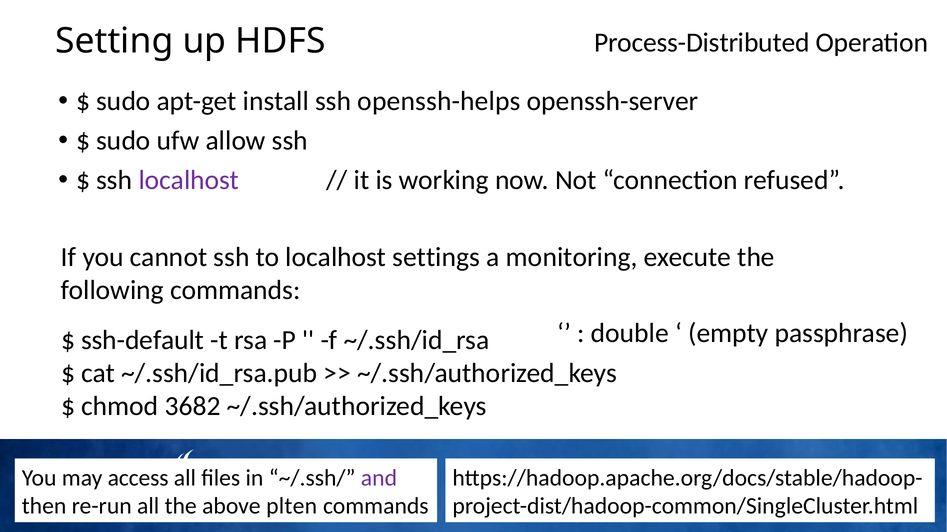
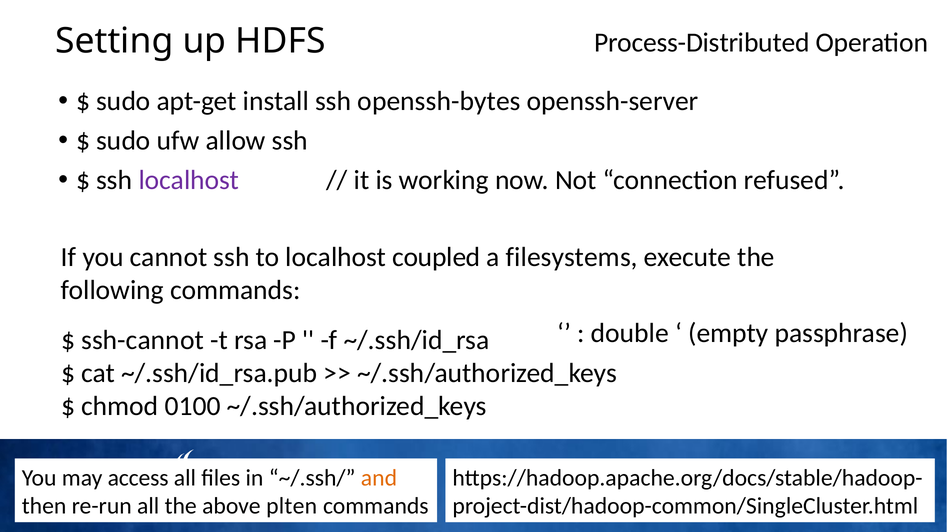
openssh-helps: openssh-helps -> openssh-bytes
settings: settings -> coupled
monitoring: monitoring -> filesystems
ssh-default: ssh-default -> ssh-cannot
3682: 3682 -> 0100
and colour: purple -> orange
